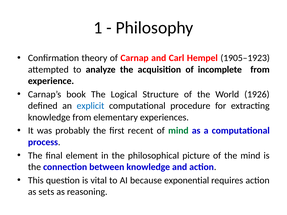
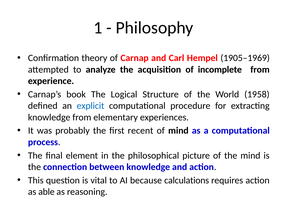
1905–1923: 1905–1923 -> 1905–1969
1926: 1926 -> 1958
mind at (178, 131) colour: green -> black
exponential: exponential -> calculations
sets: sets -> able
